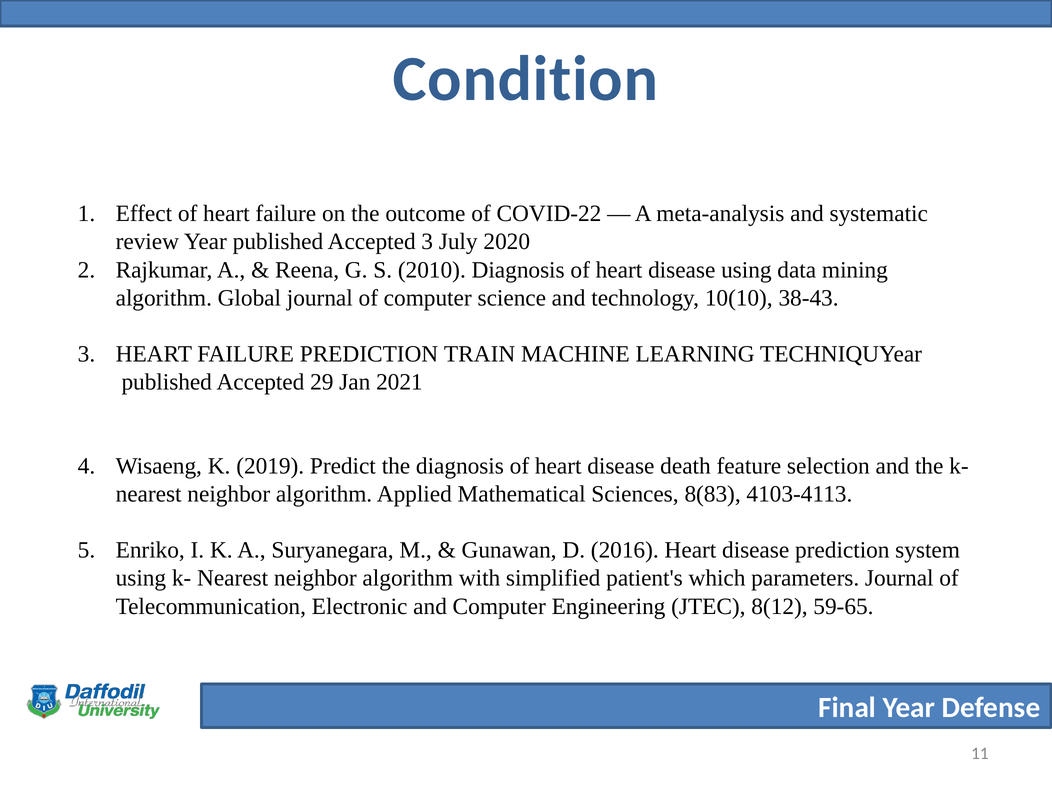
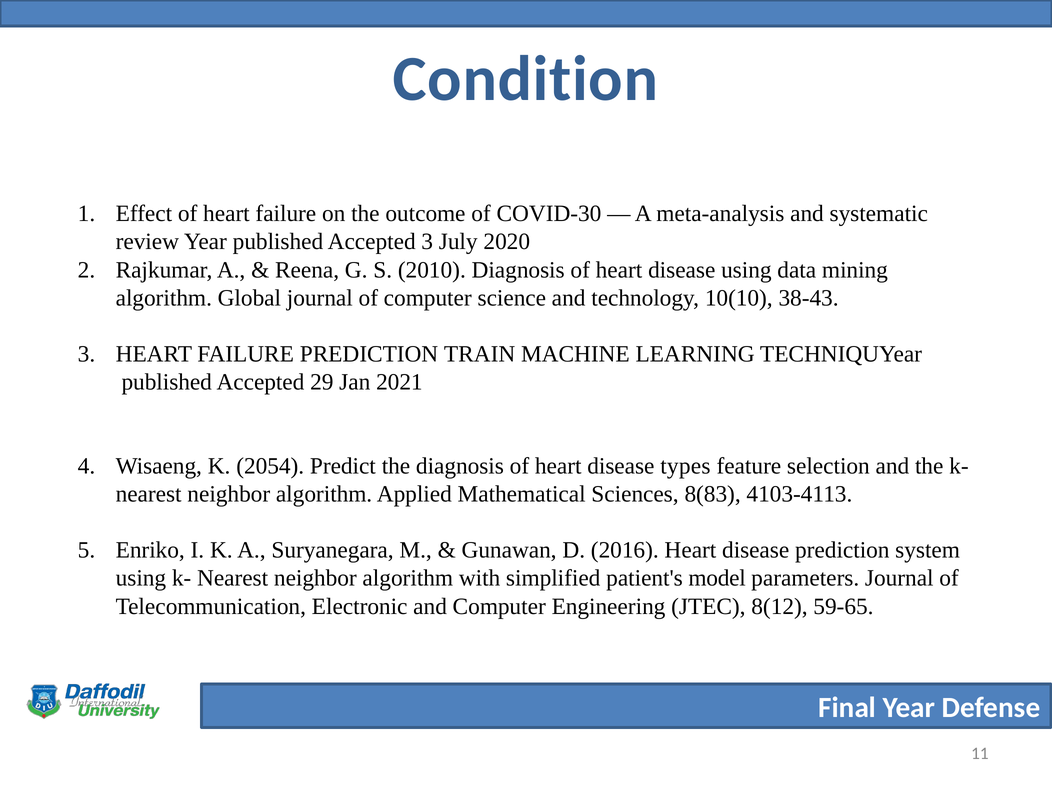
COVID-22: COVID-22 -> COVID-30
2019: 2019 -> 2054
death: death -> types
which: which -> model
